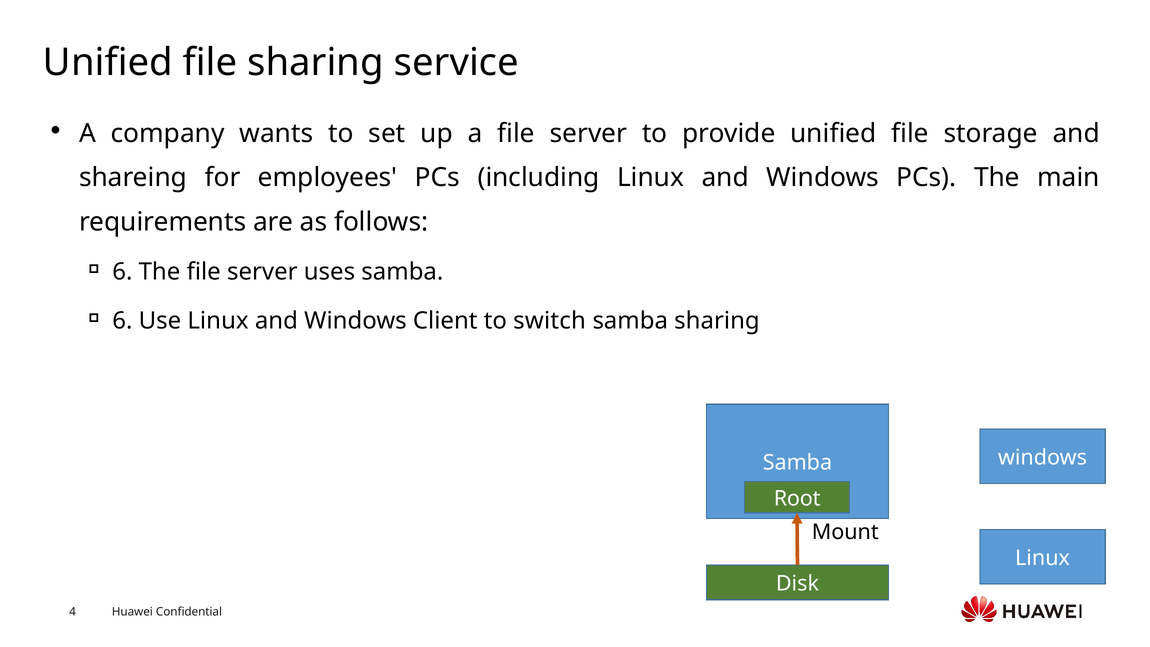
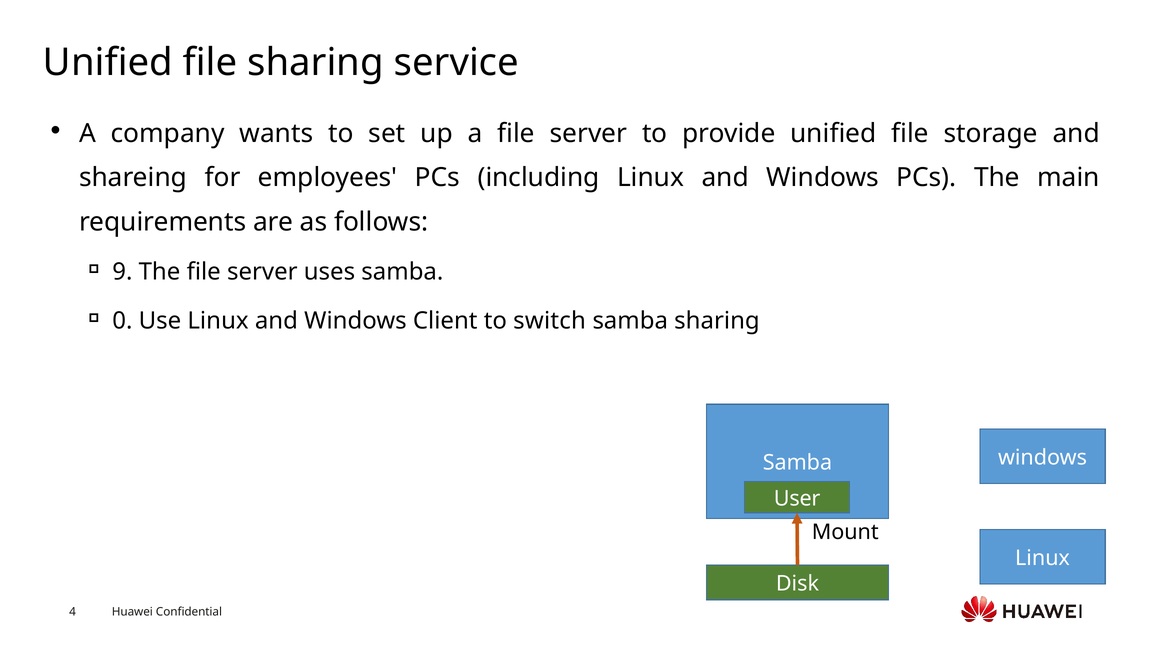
6 at (122, 272): 6 -> 9
6 at (122, 321): 6 -> 0
Root: Root -> User
